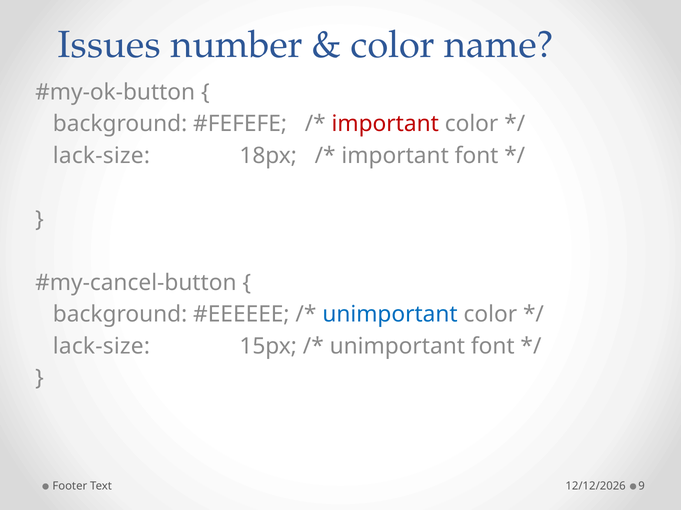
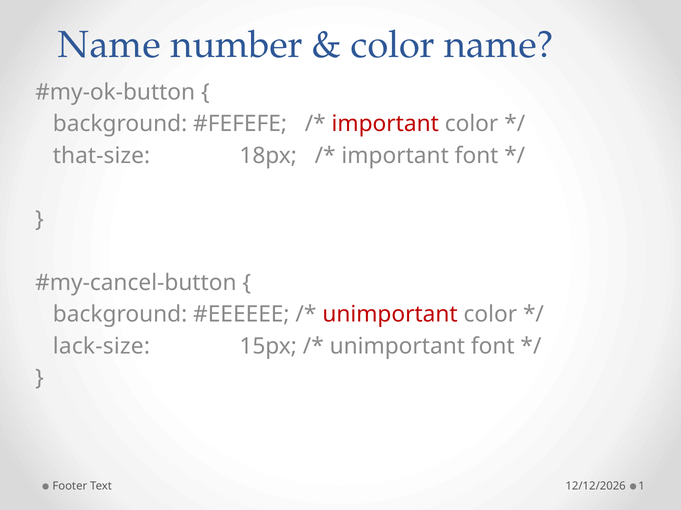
Issues at (109, 45): Issues -> Name
lack-size at (101, 156): lack-size -> that-size
unimportant at (390, 315) colour: blue -> red
9: 9 -> 1
